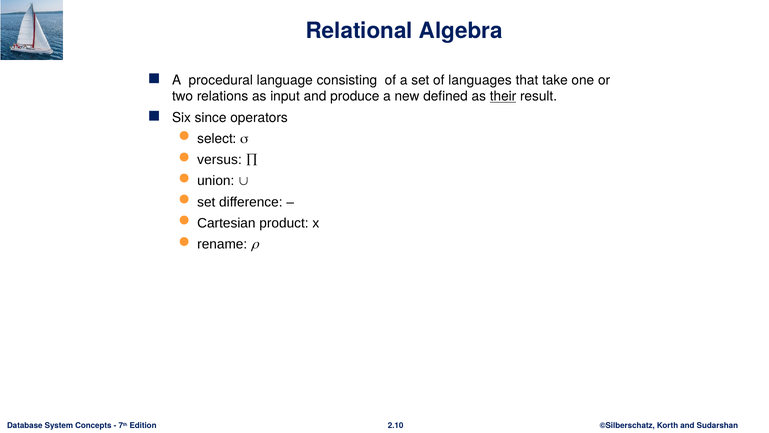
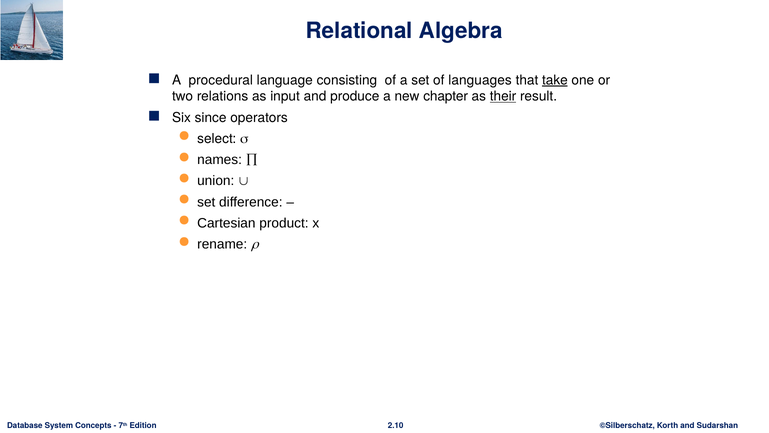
take underline: none -> present
defined: defined -> chapter
versus: versus -> names
